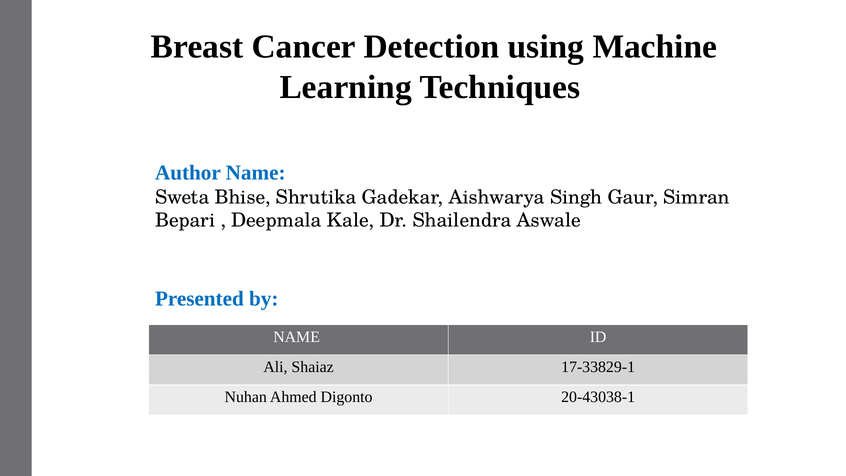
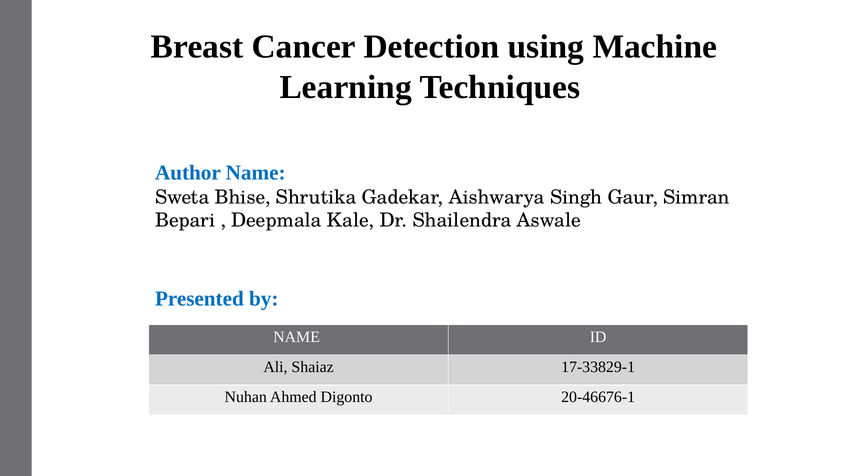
20-43038-1: 20-43038-1 -> 20-46676-1
